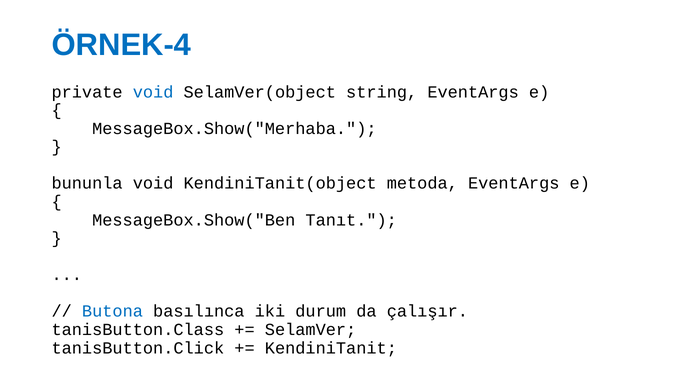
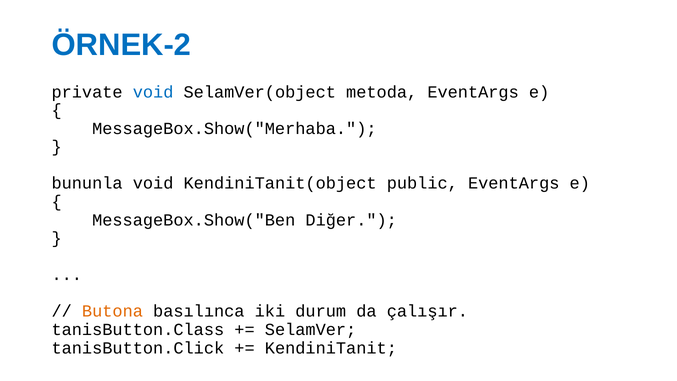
ÖRNEK-4: ÖRNEK-4 -> ÖRNEK-2
string: string -> metoda
metoda: metoda -> public
Tanıt: Tanıt -> Diğer
Butona colour: blue -> orange
